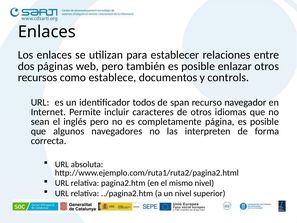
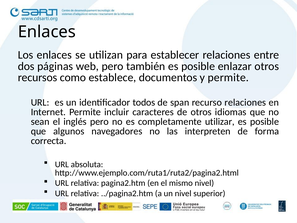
y controls: controls -> permite
recurso navegador: navegador -> relaciones
página: página -> utilizar
